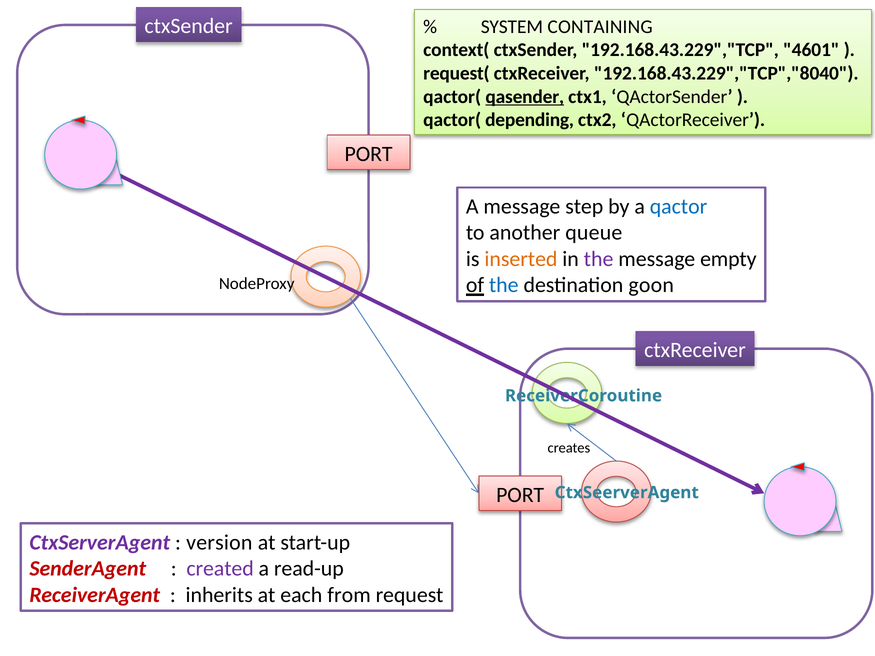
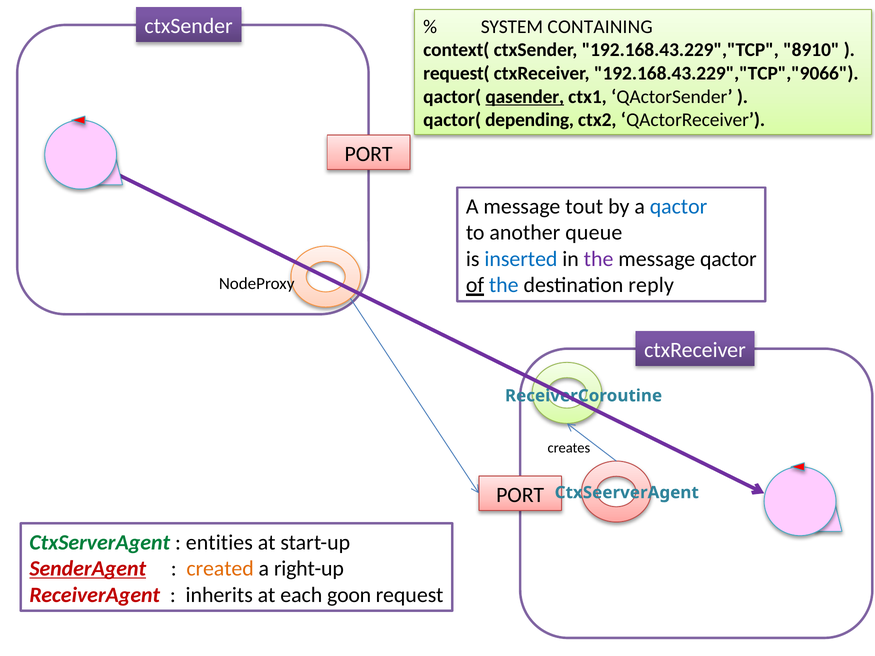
4601: 4601 -> 8910
192.168.43.229","TCP","8040: 192.168.43.229","TCP","8040 -> 192.168.43.229","TCP","9066
step: step -> tout
inserted colour: orange -> blue
message empty: empty -> qactor
goon: goon -> reply
CtxServerAgent colour: purple -> green
version: version -> entities
SenderAgent underline: none -> present
created colour: purple -> orange
read-up: read-up -> right-up
from: from -> goon
